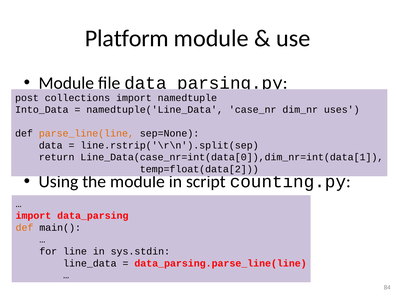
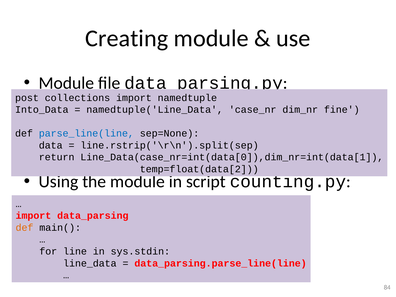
Platform: Platform -> Creating
uses: uses -> fine
parse_line(line colour: orange -> blue
